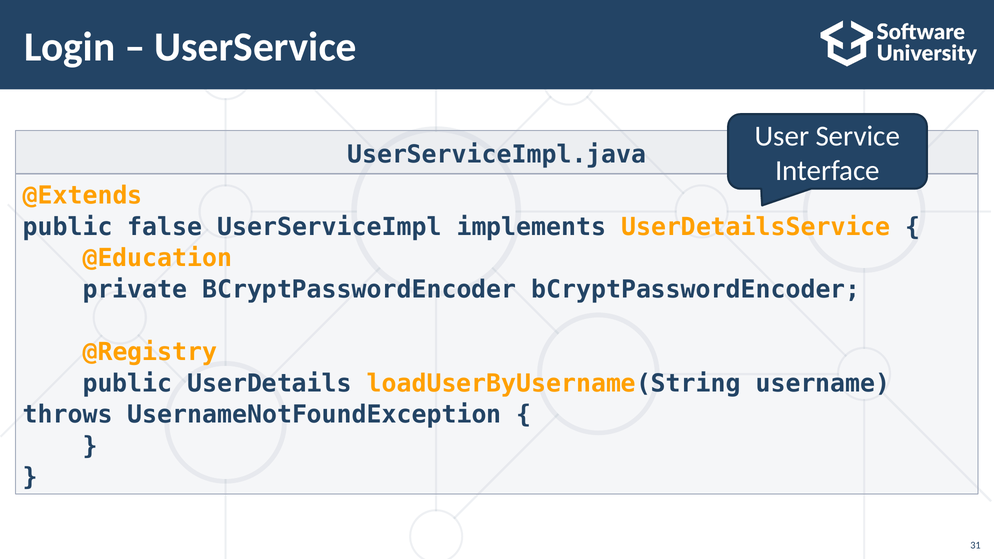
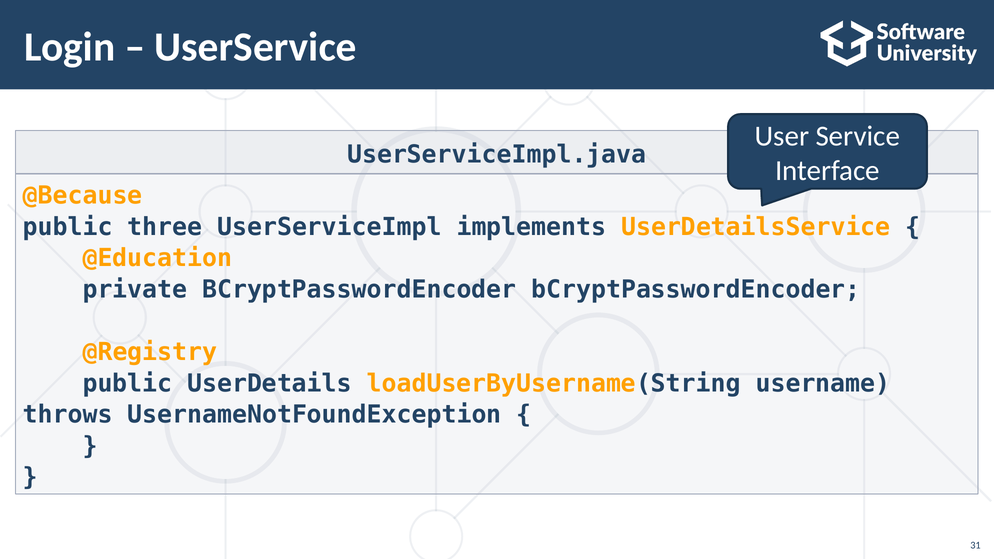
@Extends: @Extends -> @Because
false: false -> three
